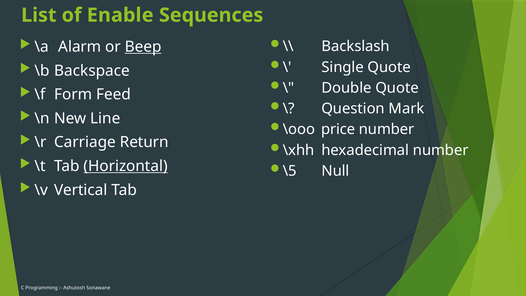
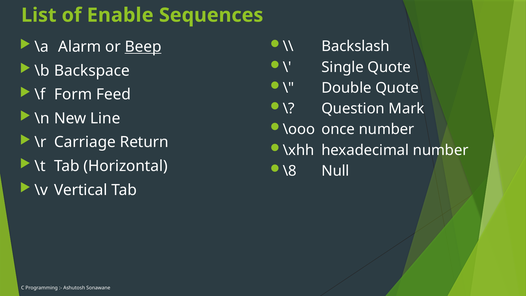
price: price -> once
Horizontal underline: present -> none
\5: \5 -> \8
